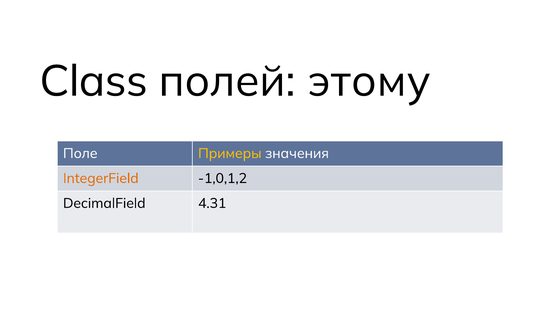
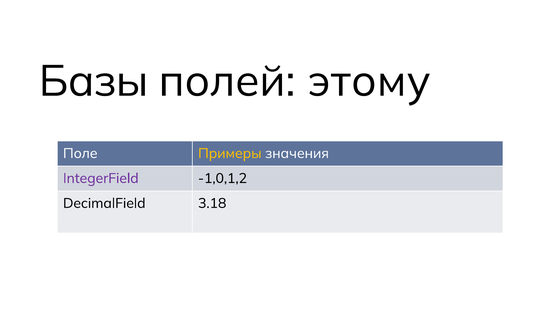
Class: Class -> Базы
IntegerField colour: orange -> purple
4.31: 4.31 -> 3.18
